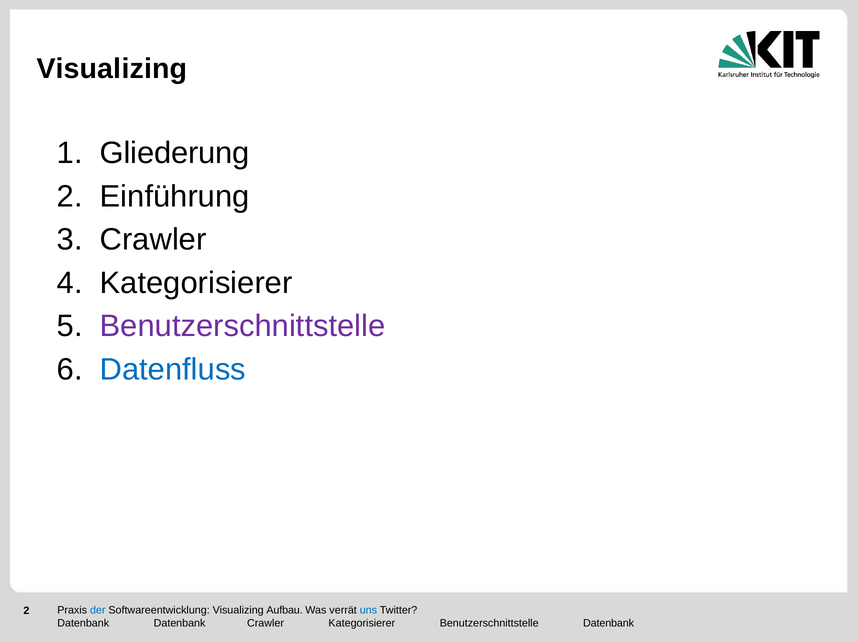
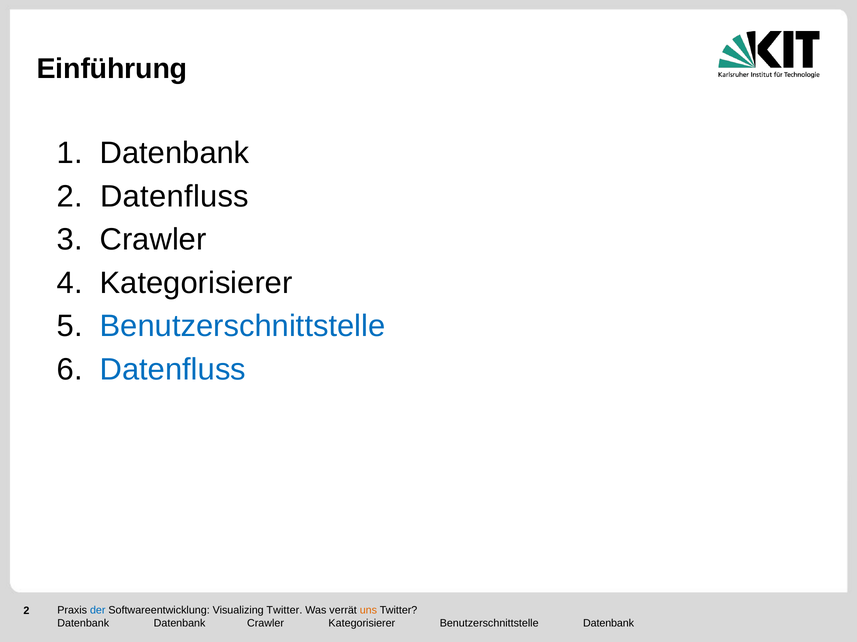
Visualizing at (112, 69): Visualizing -> Einführung
Gliederung at (175, 153): Gliederung -> Datenbank
Einführung at (175, 197): Einführung -> Datenfluss
Benutzerschnittstelle at (243, 327) colour: purple -> blue
Visualizing Aufbau: Aufbau -> Twitter
uns colour: blue -> orange
